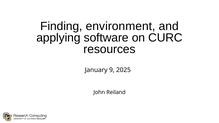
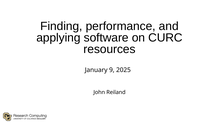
environment: environment -> performance
